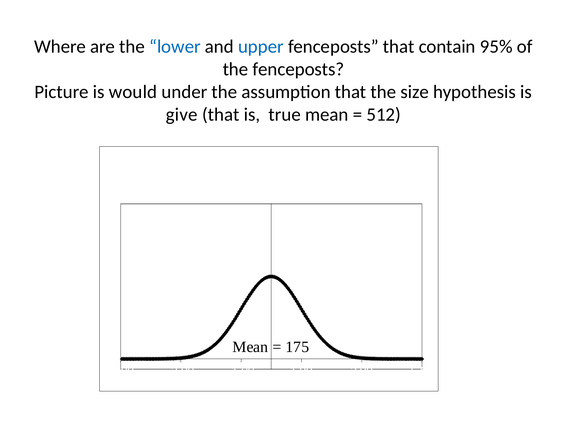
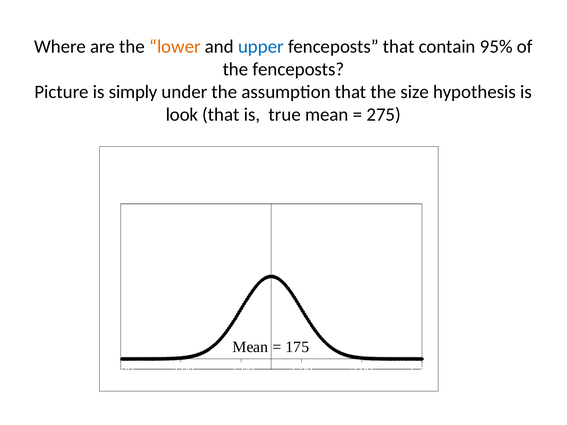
lower colour: blue -> orange
would: would -> simply
give: give -> look
512: 512 -> 275
